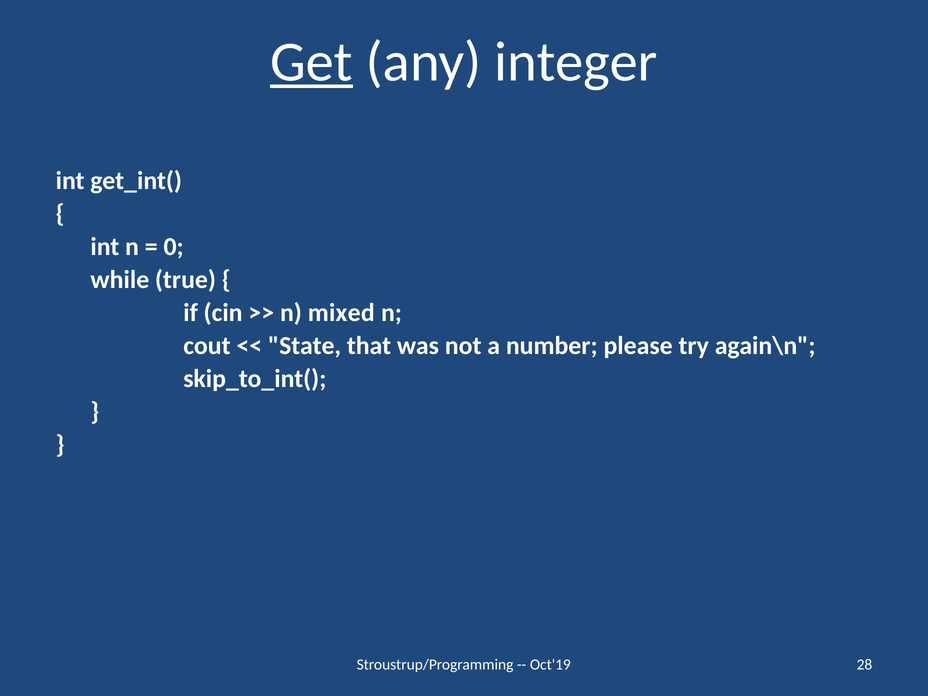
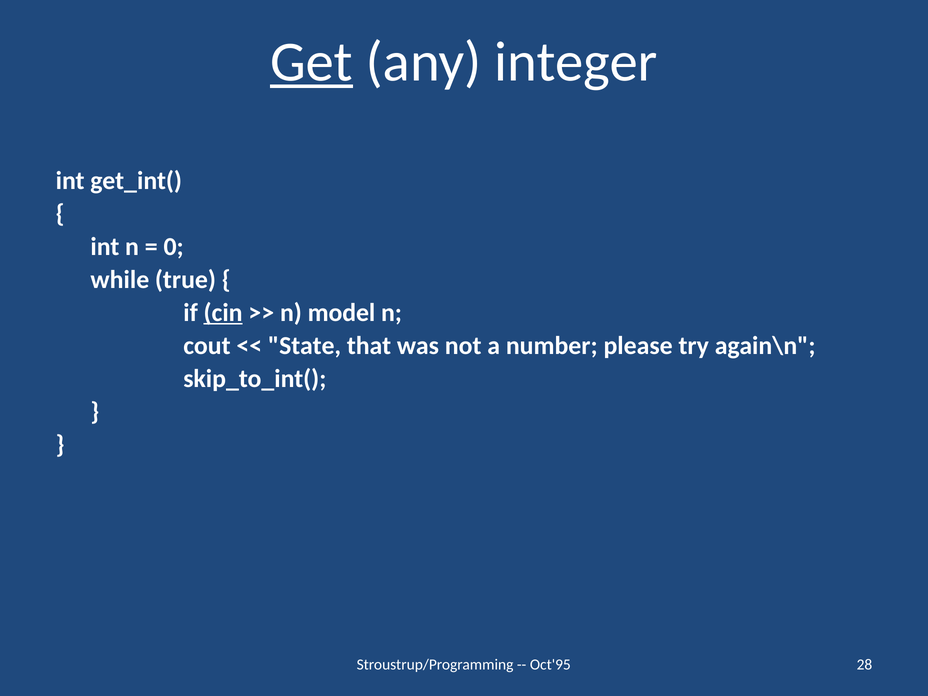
cin underline: none -> present
mixed: mixed -> model
Oct'19: Oct'19 -> Oct'95
